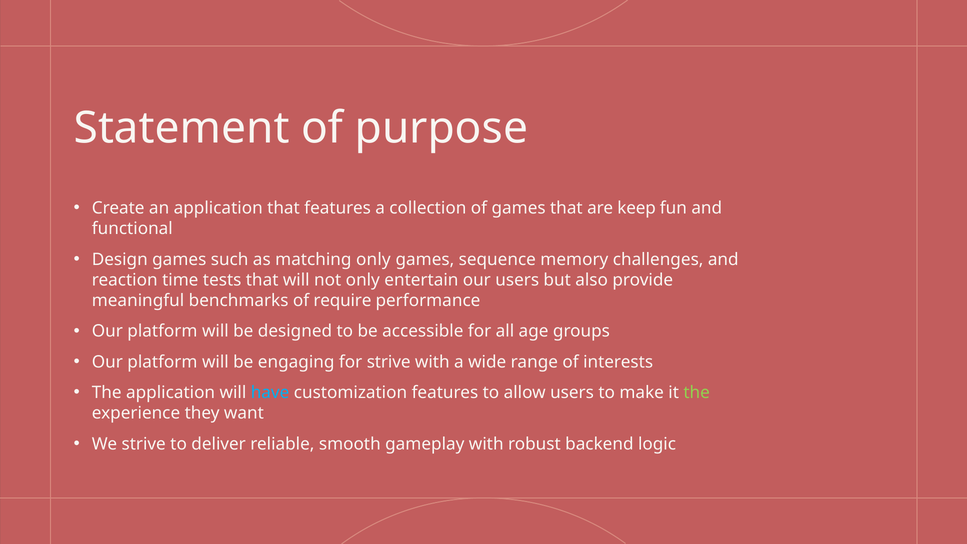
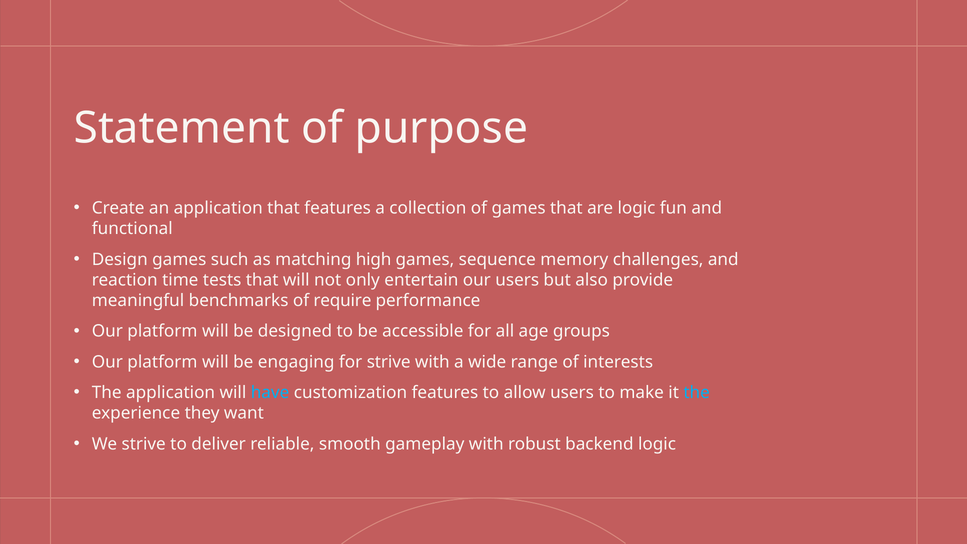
are keep: keep -> logic
matching only: only -> high
the at (697, 393) colour: light green -> light blue
